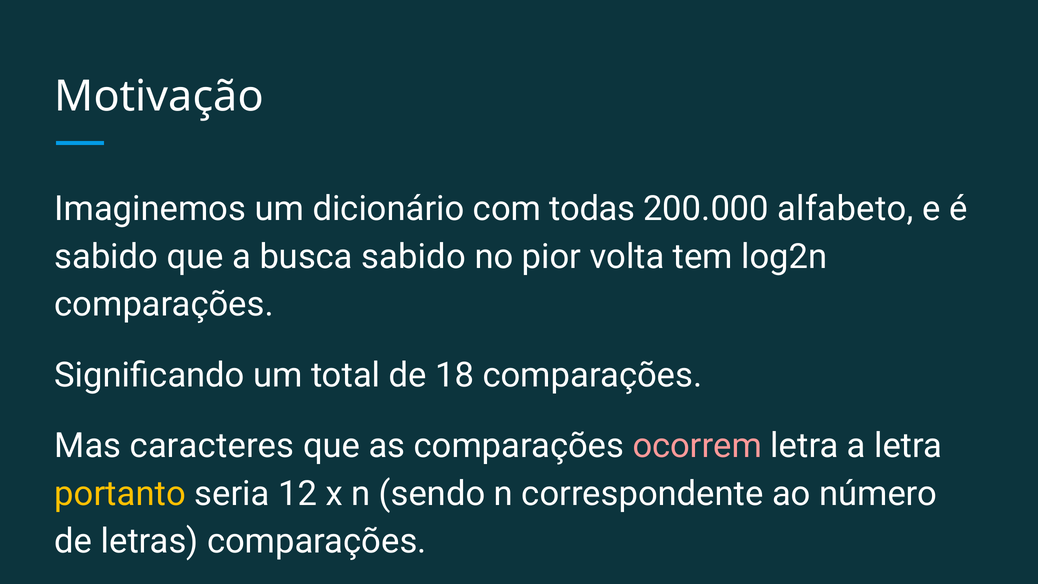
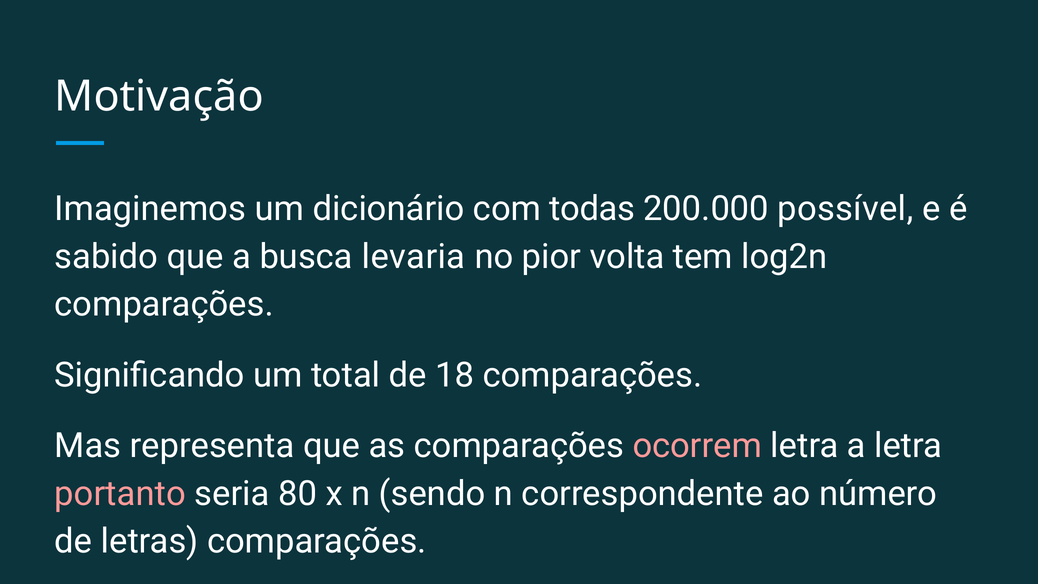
alfabeto: alfabeto -> possível
busca sabido: sabido -> levaria
caracteres: caracteres -> representa
portanto colour: yellow -> pink
12: 12 -> 80
